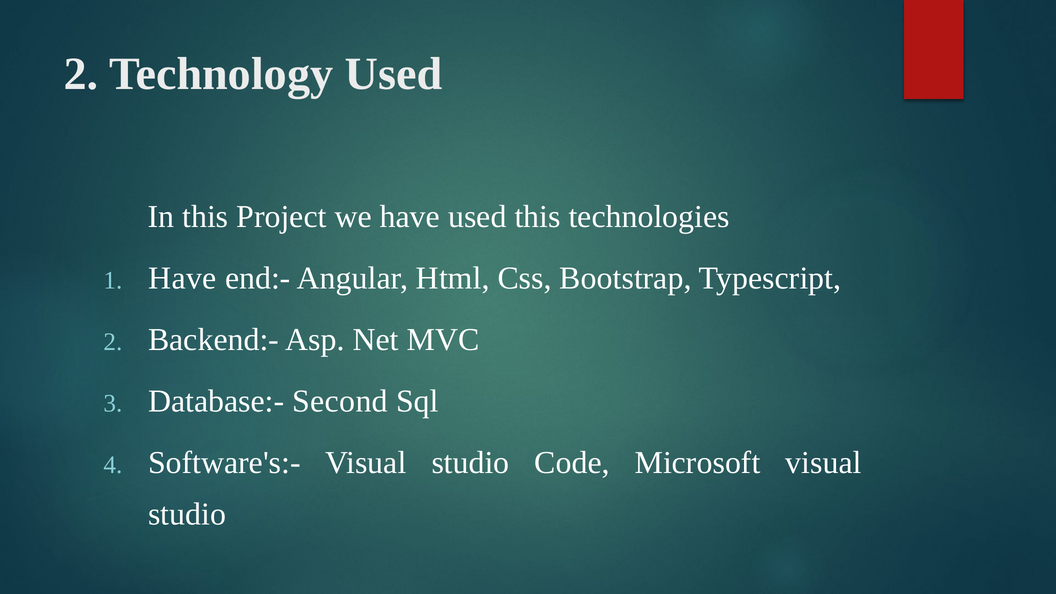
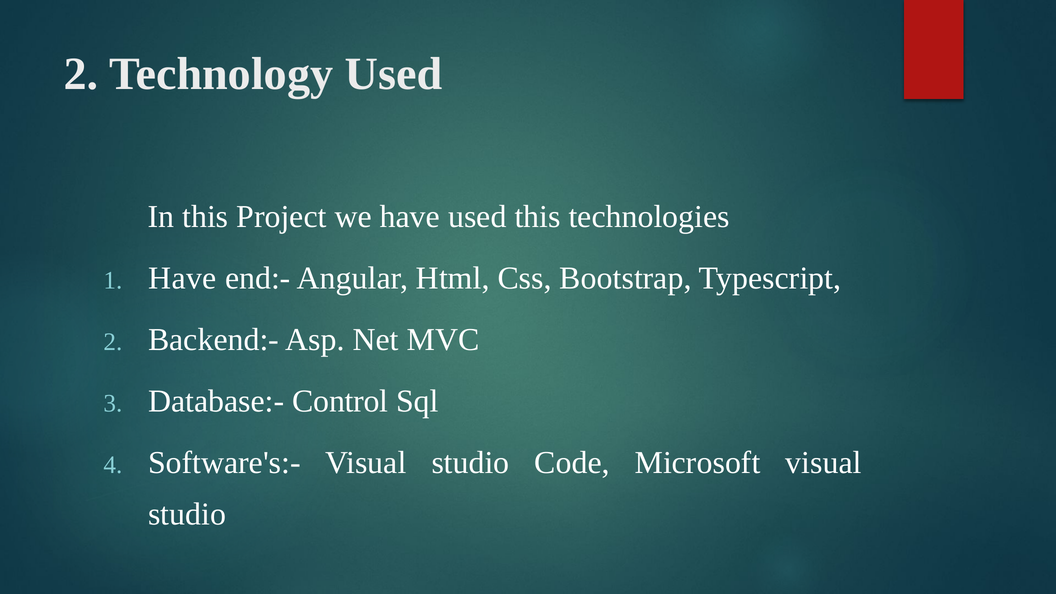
Second: Second -> Control
